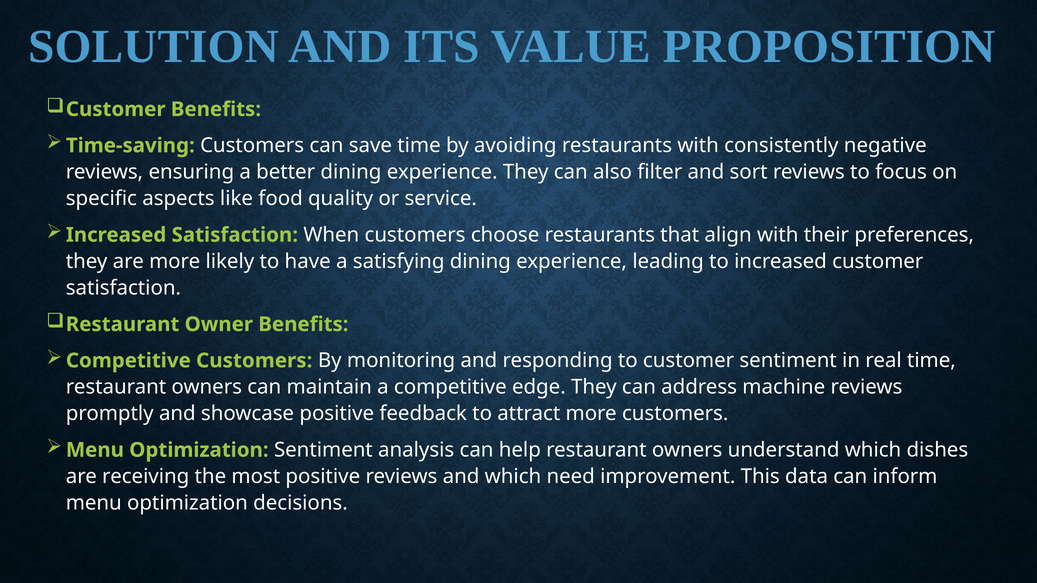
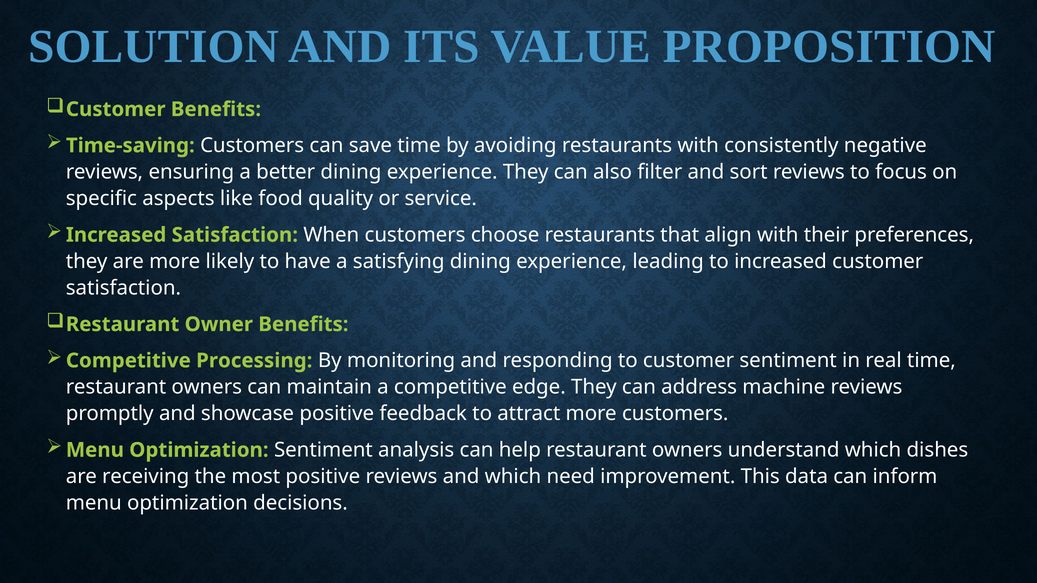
Competitive Customers: Customers -> Processing
